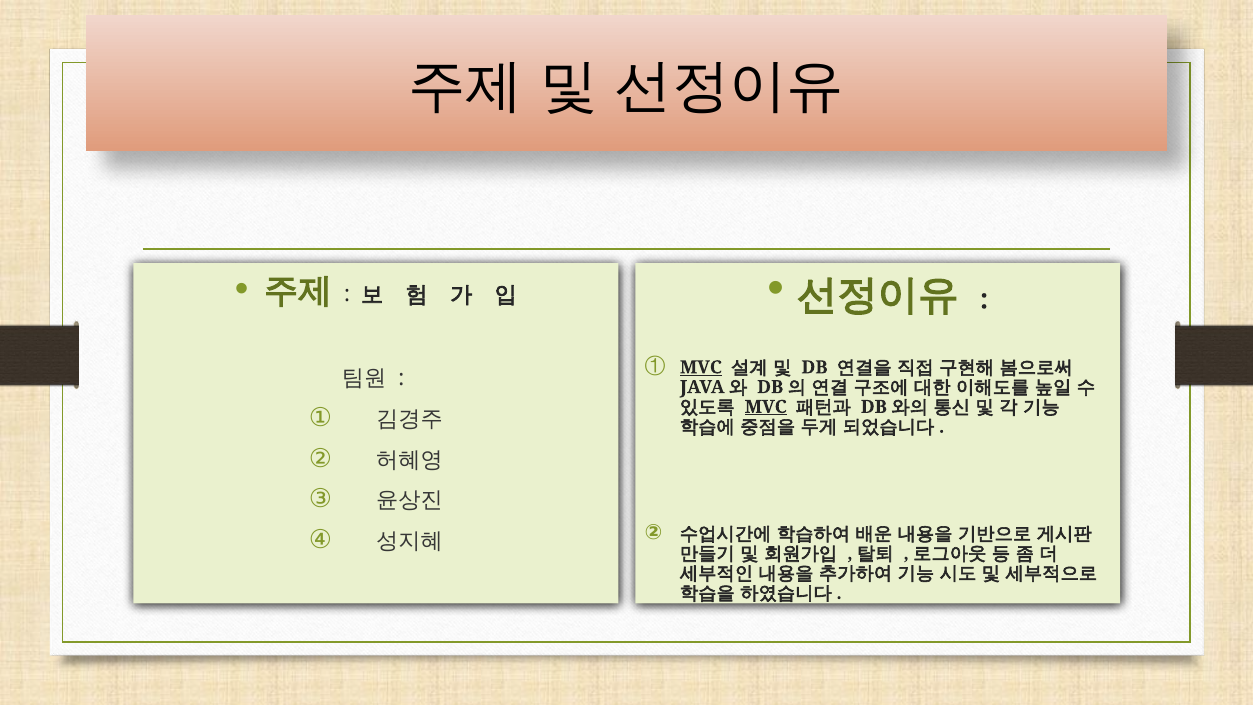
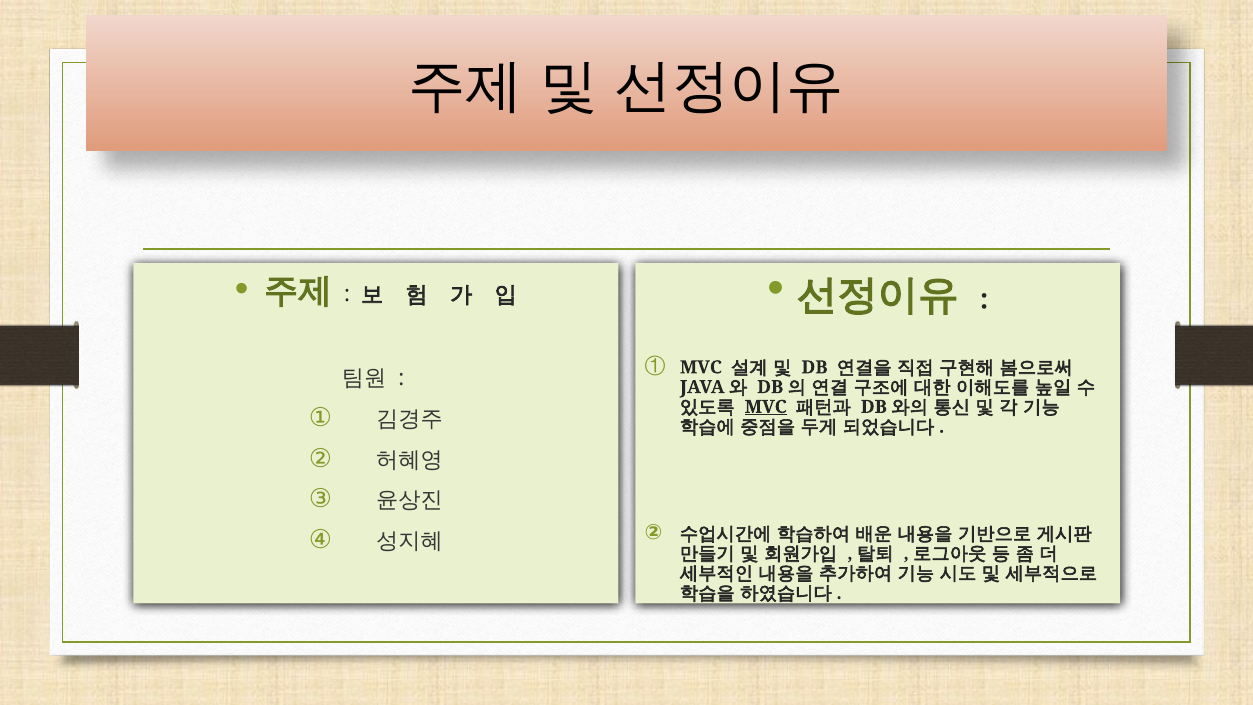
MVC at (701, 367) underline: present -> none
